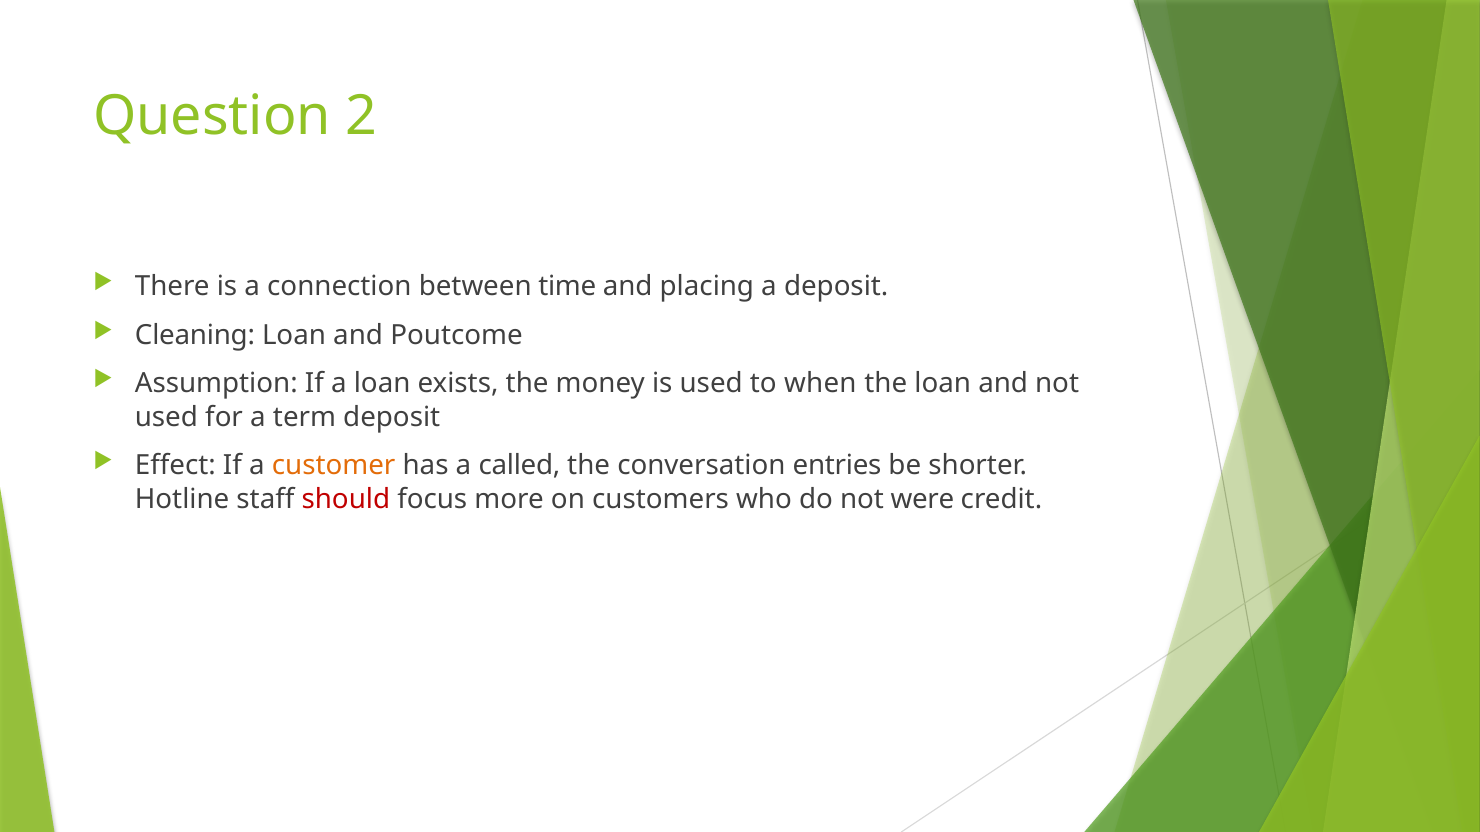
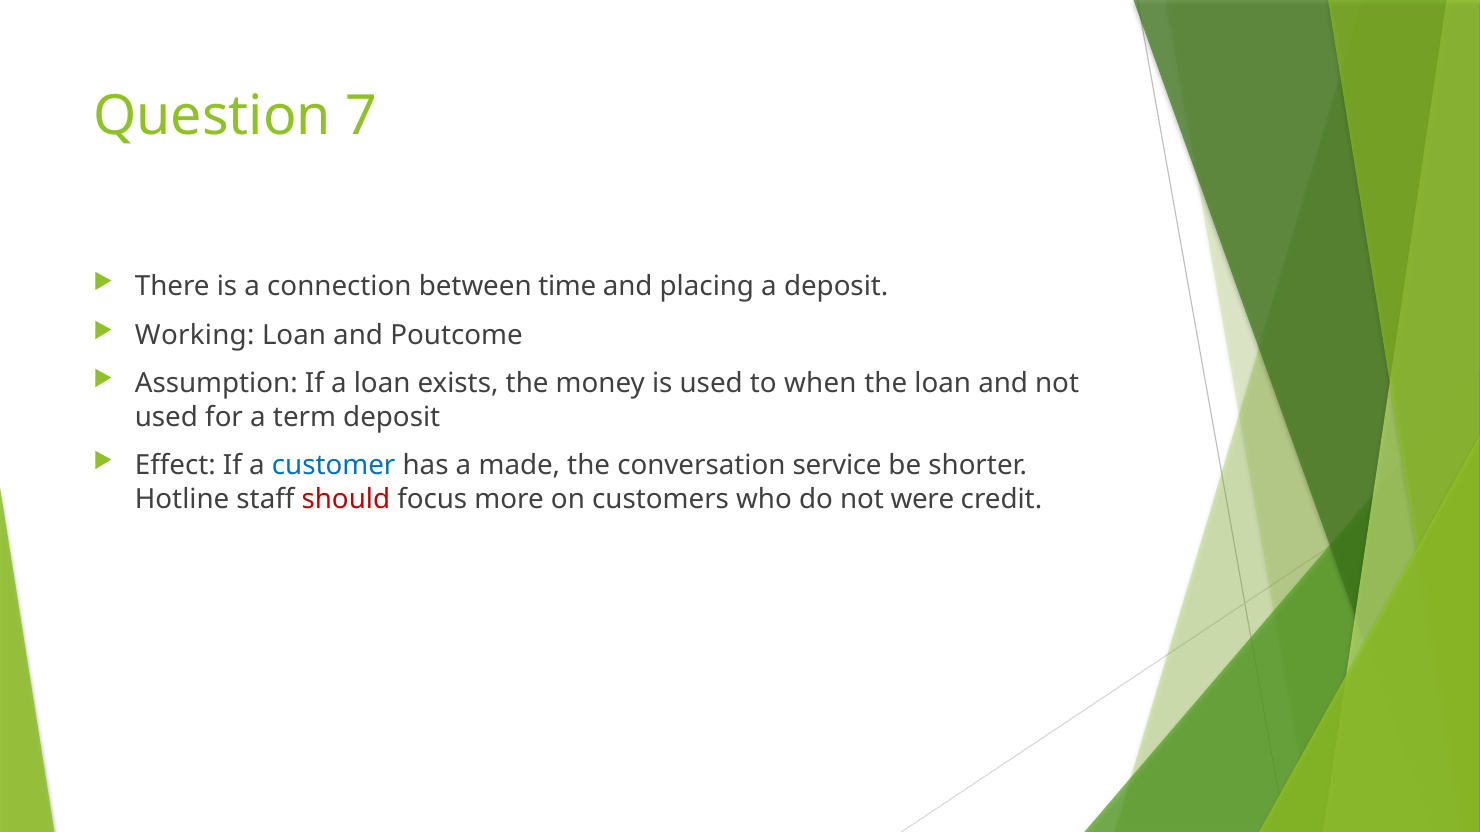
2: 2 -> 7
Cleaning: Cleaning -> Working
customer colour: orange -> blue
called: called -> made
entries: entries -> service
